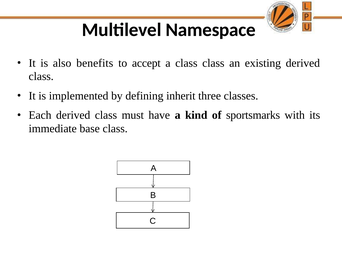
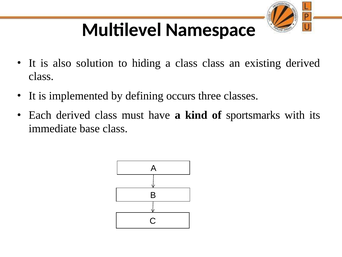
benefits: benefits -> solution
accept: accept -> hiding
inherit: inherit -> occurs
